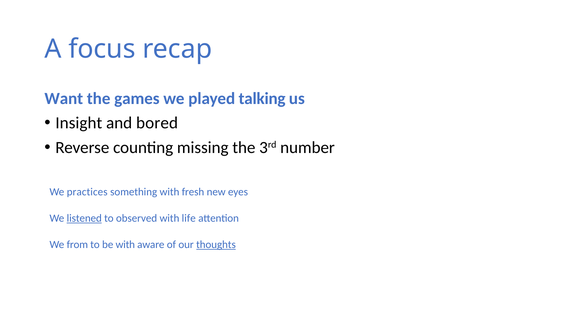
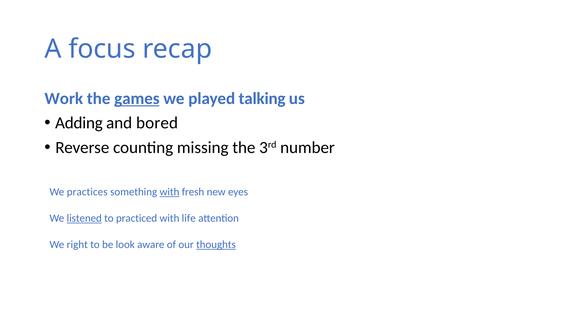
Want: Want -> Work
games underline: none -> present
Insight: Insight -> Adding
with at (169, 192) underline: none -> present
observed: observed -> practiced
from: from -> right
be with: with -> look
